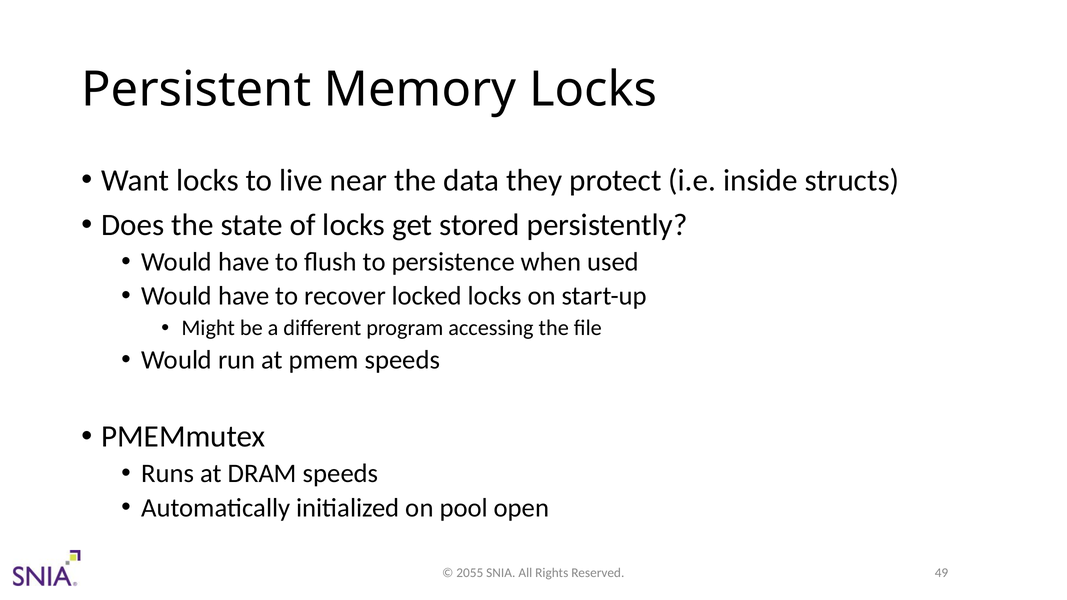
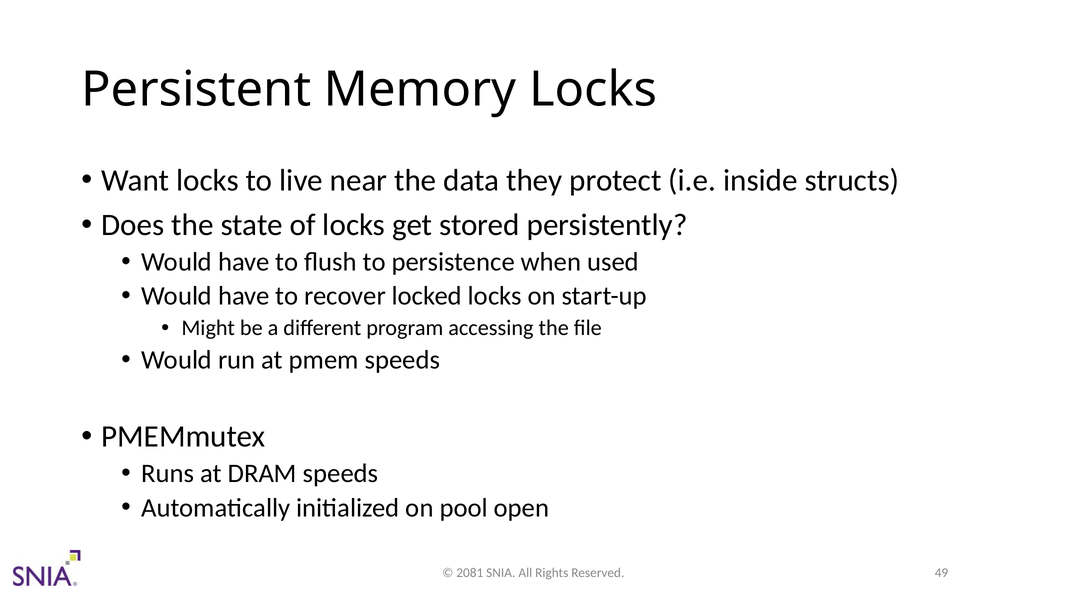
2055: 2055 -> 2081
